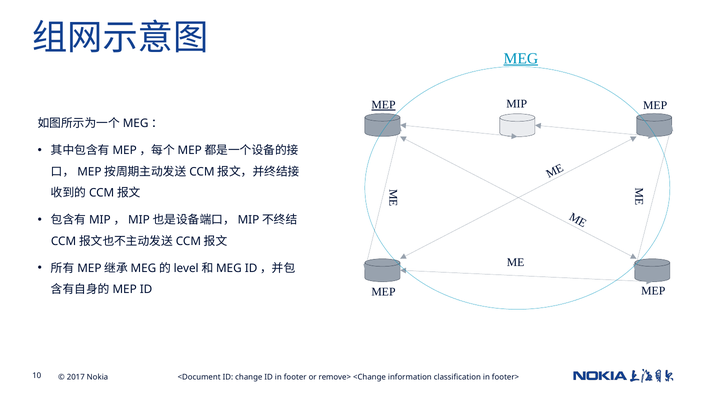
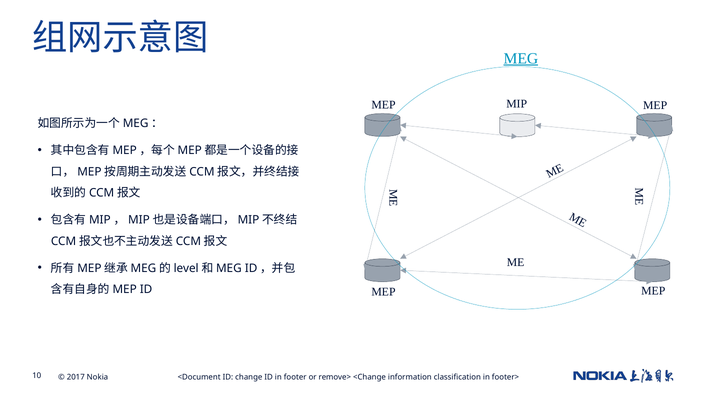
MEP at (383, 105) underline: present -> none
